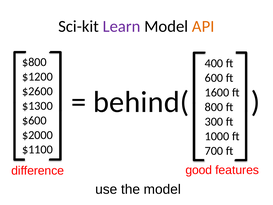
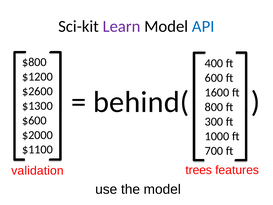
API colour: orange -> blue
good: good -> trees
difference: difference -> validation
